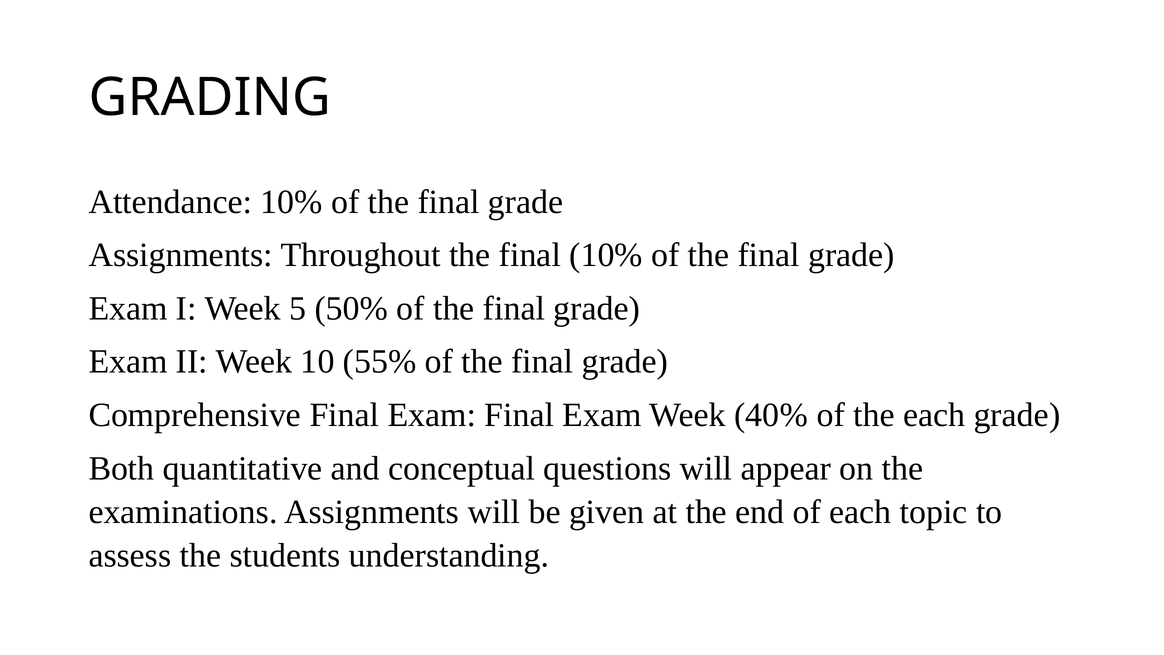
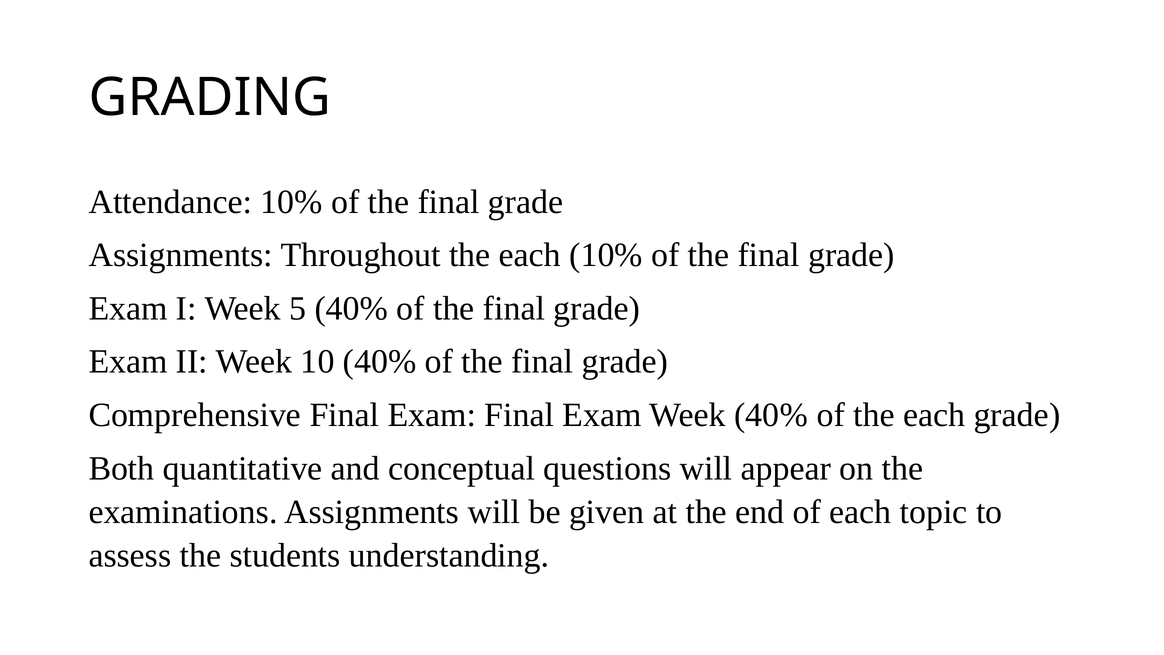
Throughout the final: final -> each
5 50%: 50% -> 40%
10 55%: 55% -> 40%
